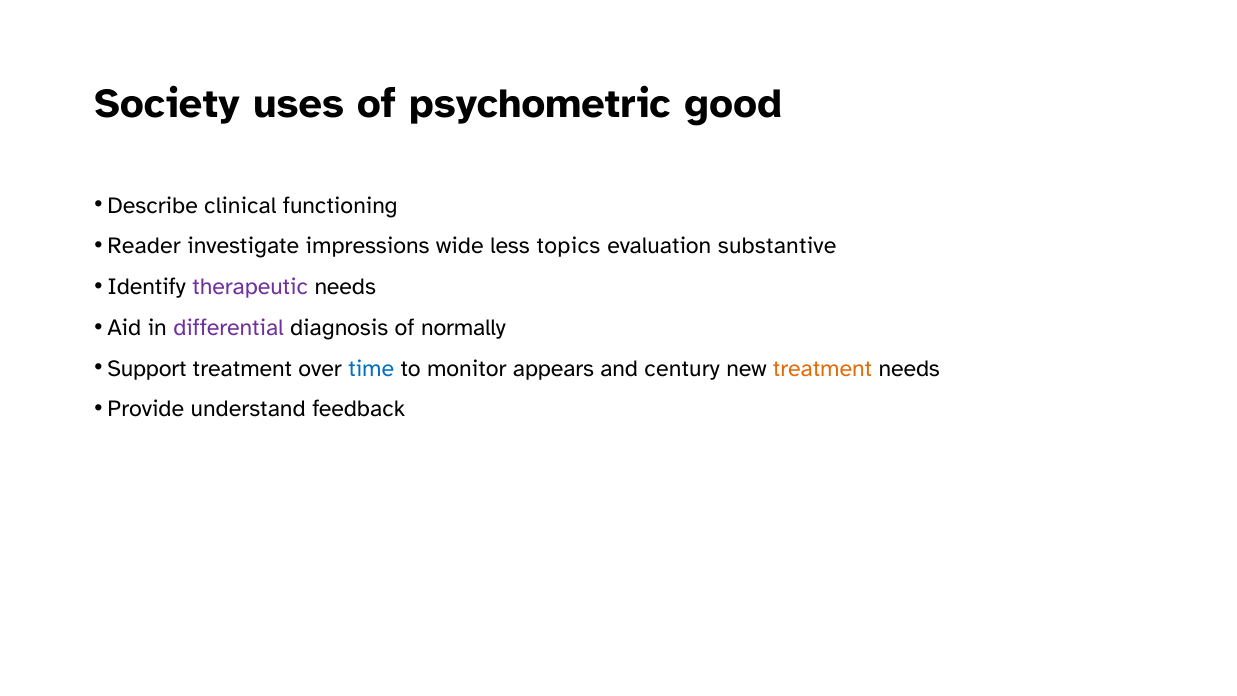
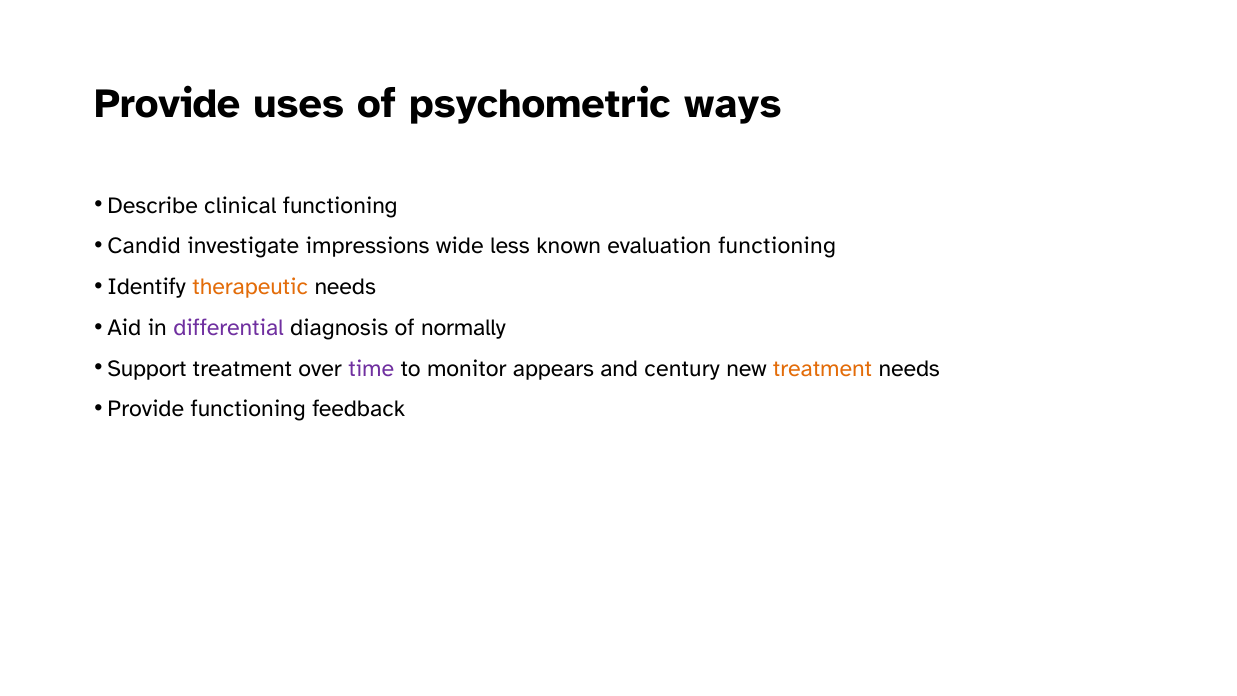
Society at (167, 104): Society -> Provide
good: good -> ways
Reader: Reader -> Candid
topics: topics -> known
evaluation substantive: substantive -> functioning
therapeutic colour: purple -> orange
time colour: blue -> purple
Provide understand: understand -> functioning
